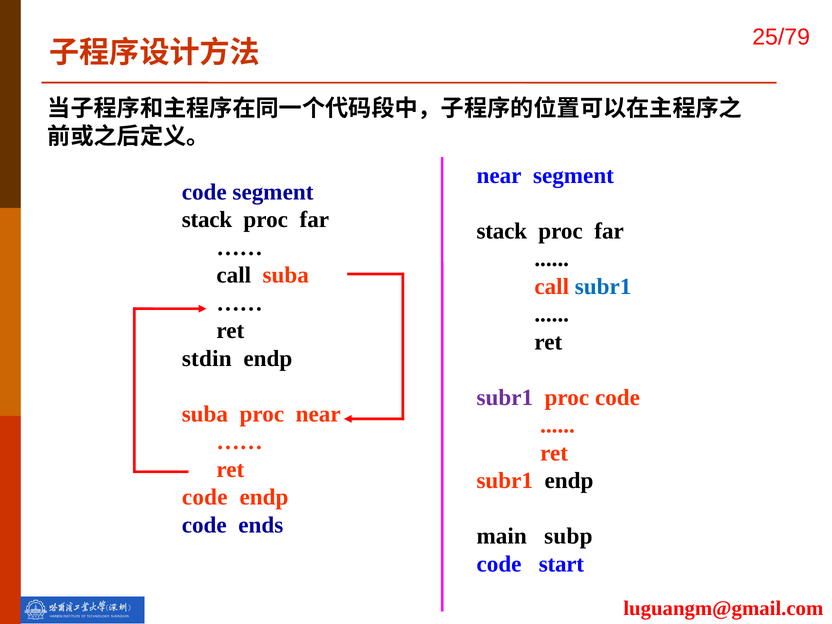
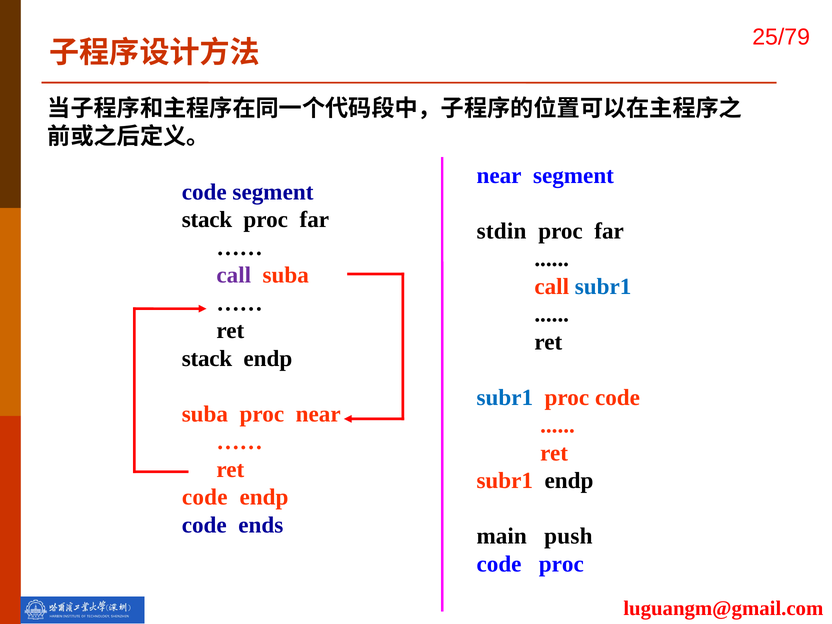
stack at (502, 231): stack -> stdin
call at (234, 275) colour: black -> purple
stdin at (207, 358): stdin -> stack
subr1 at (505, 398) colour: purple -> blue
subp: subp -> push
code start: start -> proc
